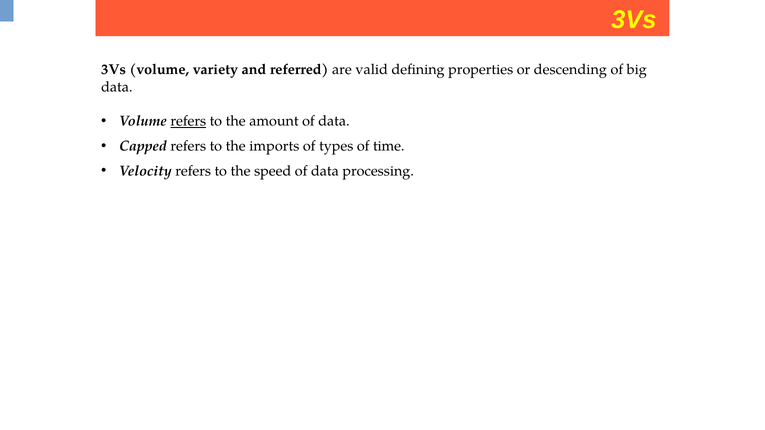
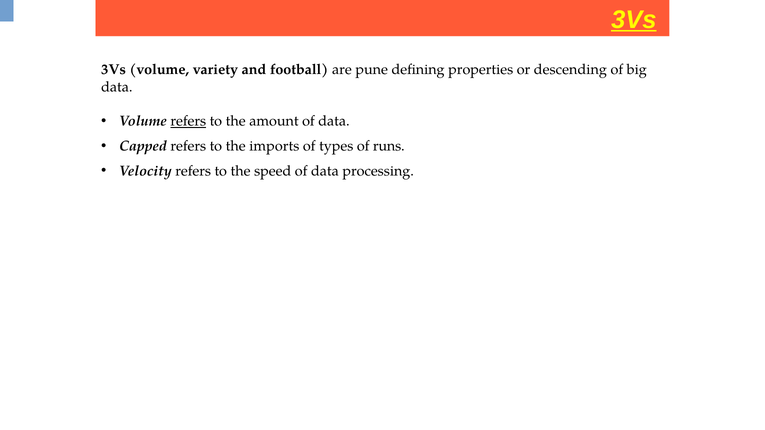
3Vs at (634, 20) underline: none -> present
referred: referred -> football
valid: valid -> pune
time: time -> runs
